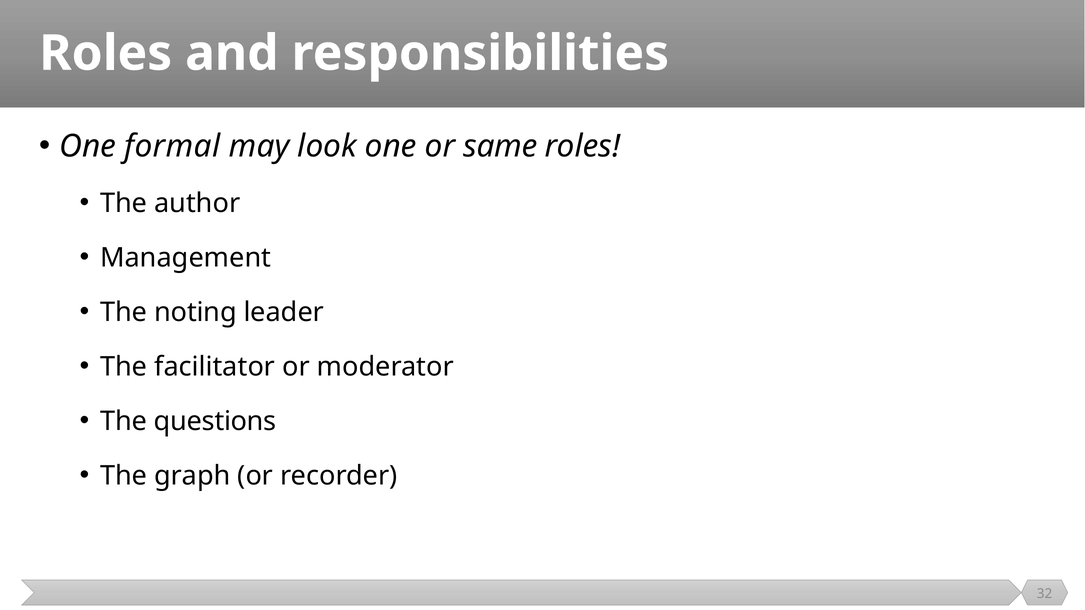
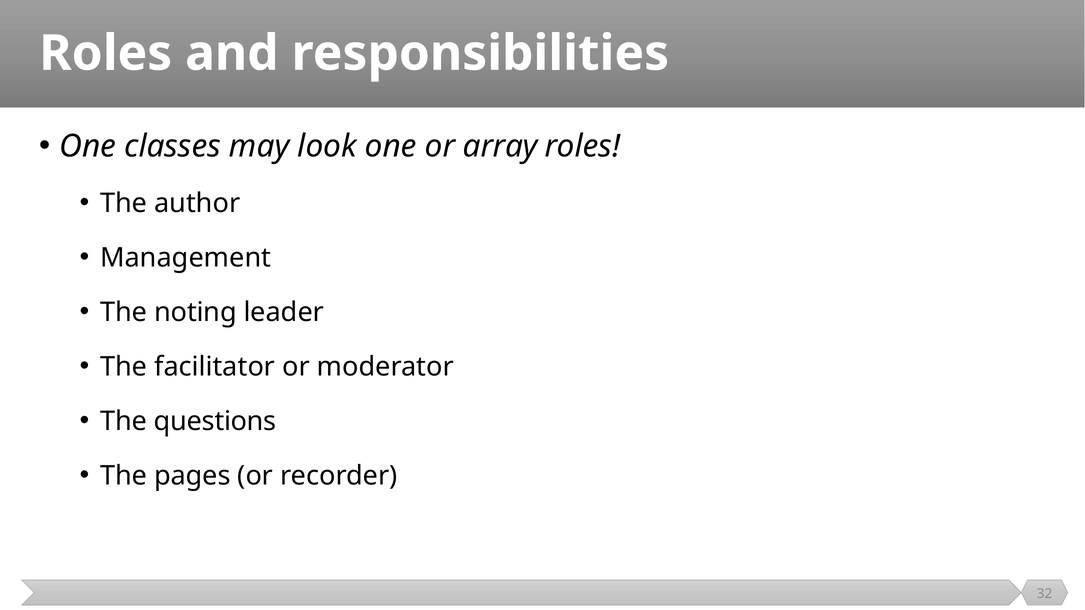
formal: formal -> classes
same: same -> array
graph: graph -> pages
